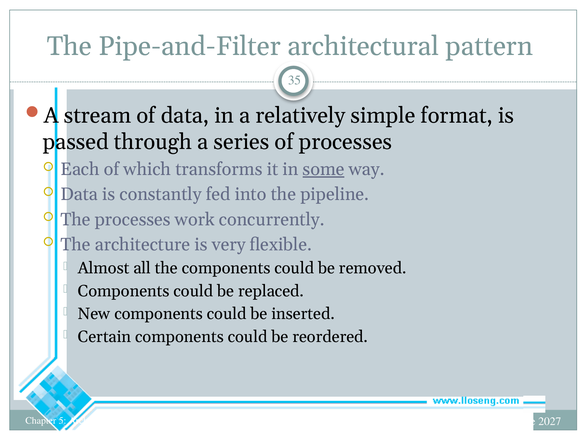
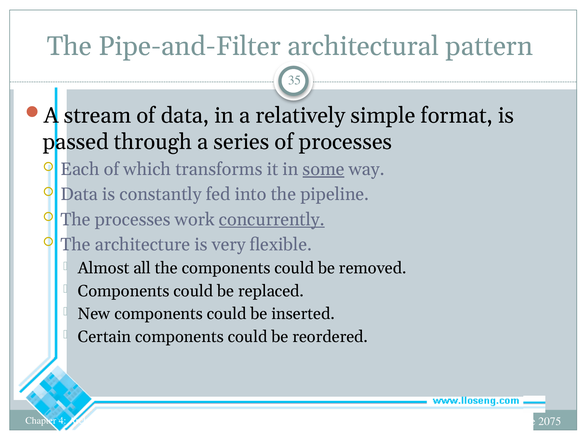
concurrently underline: none -> present
5: 5 -> 4
2027: 2027 -> 2075
